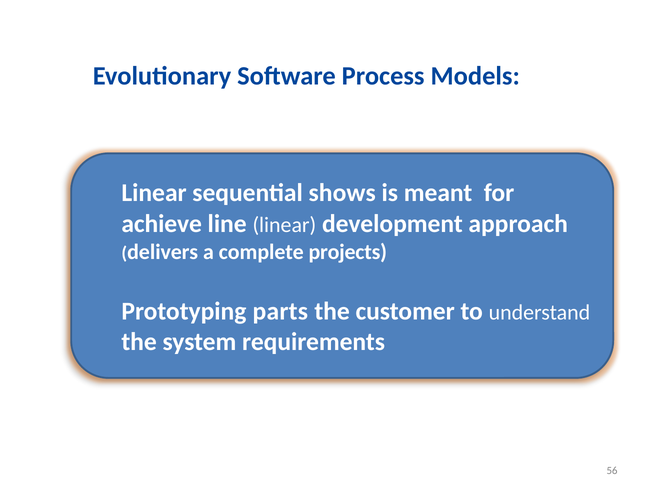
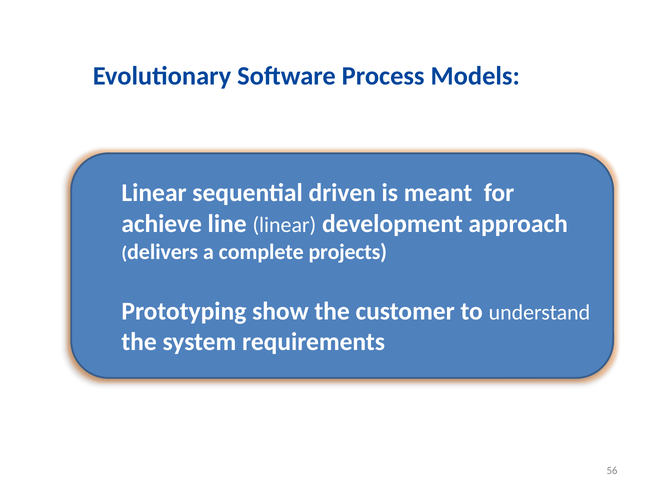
shows: shows -> driven
parts: parts -> show
